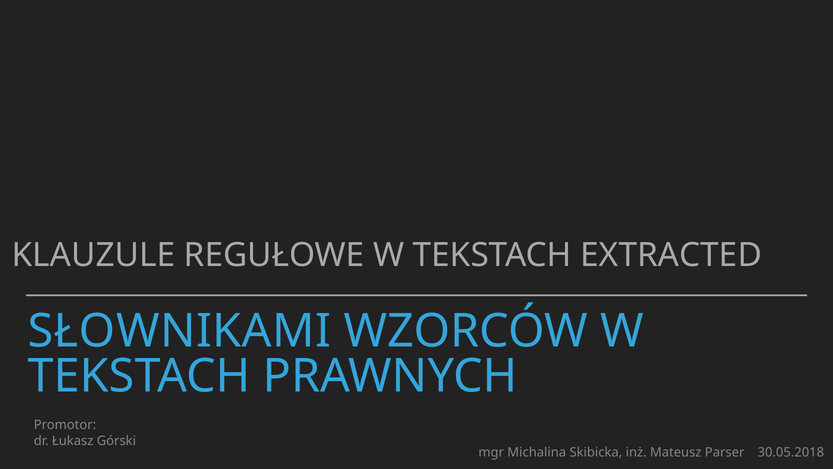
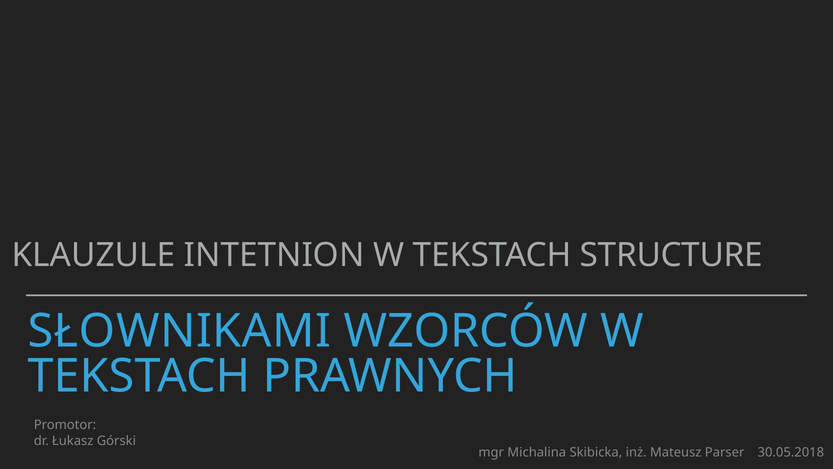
REGUŁOWE: REGUŁOWE -> INTETNION
EXTRACTED: EXTRACTED -> STRUCTURE
